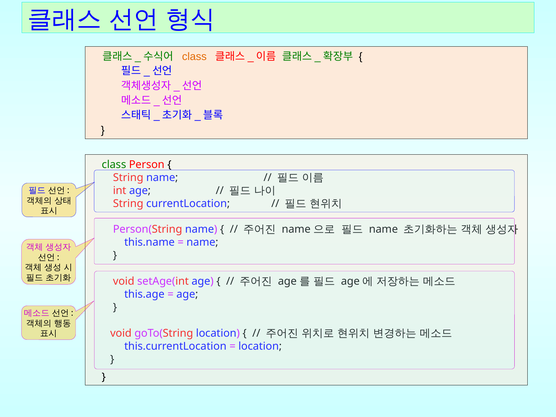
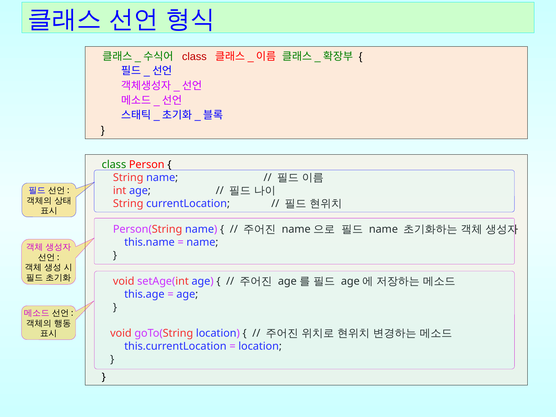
class at (194, 56) colour: orange -> red
